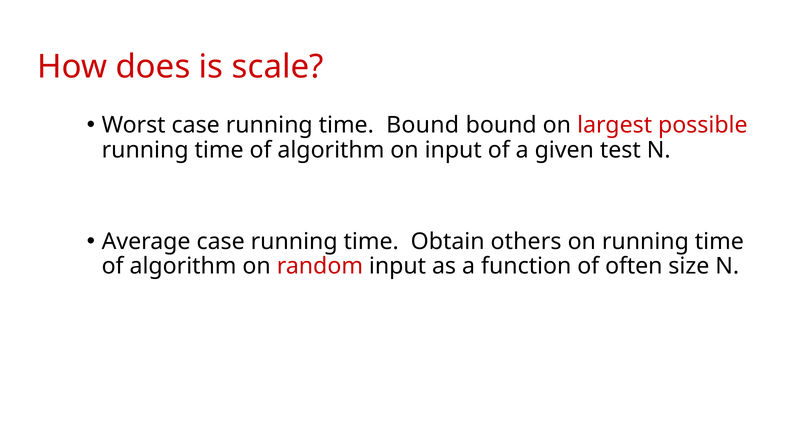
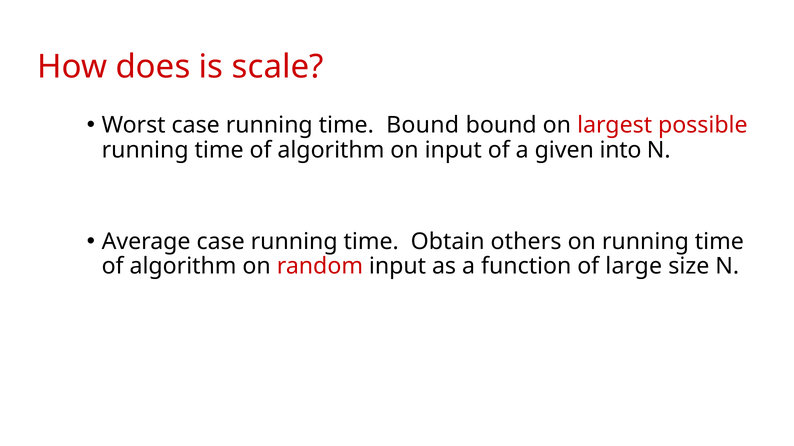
test: test -> into
often: often -> large
